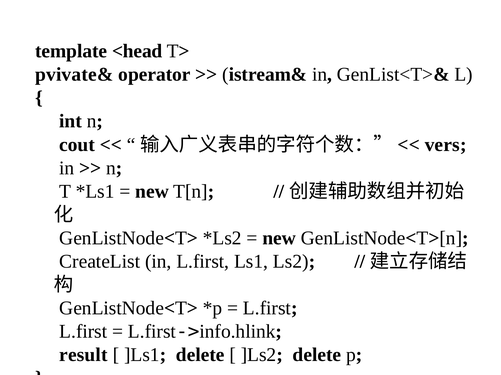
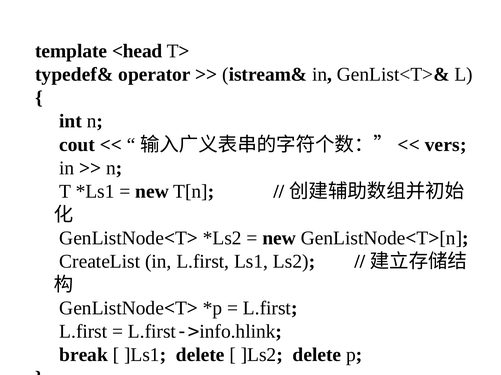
pvivate&: pvivate& -> typedef&
result: result -> break
